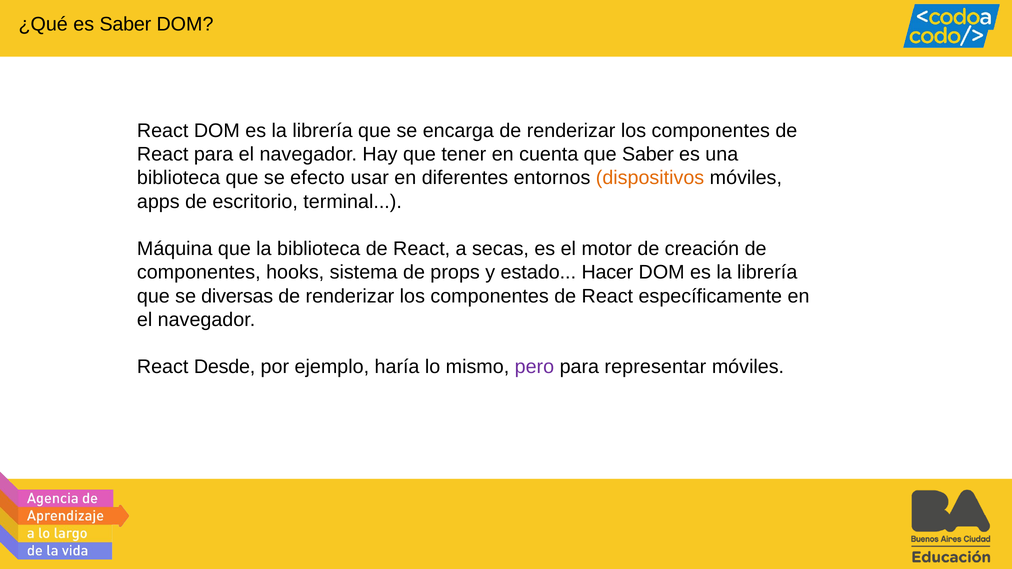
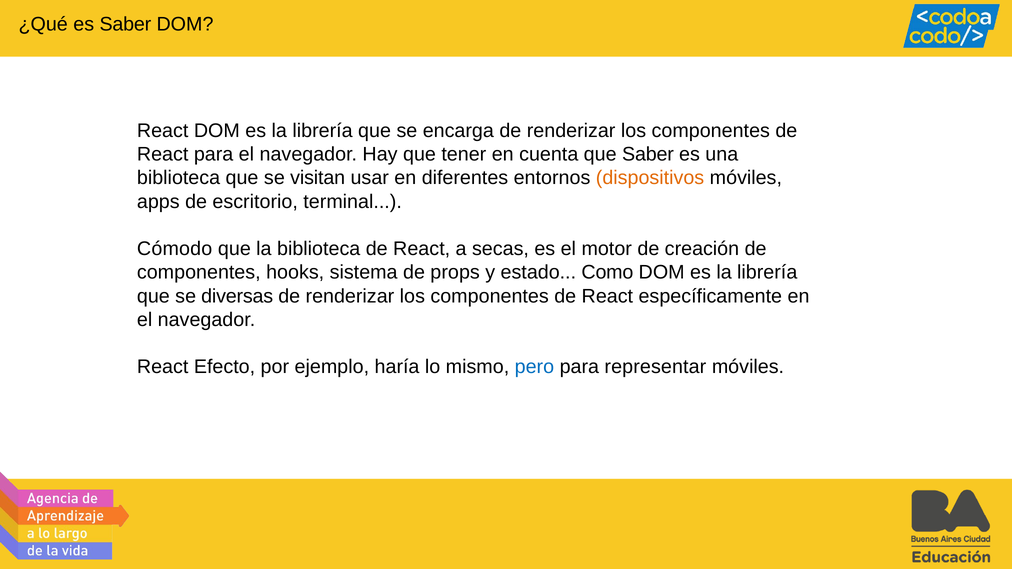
efecto: efecto -> visitan
Máquina: Máquina -> Cómodo
Hacer: Hacer -> Como
Desde: Desde -> Efecto
pero colour: purple -> blue
